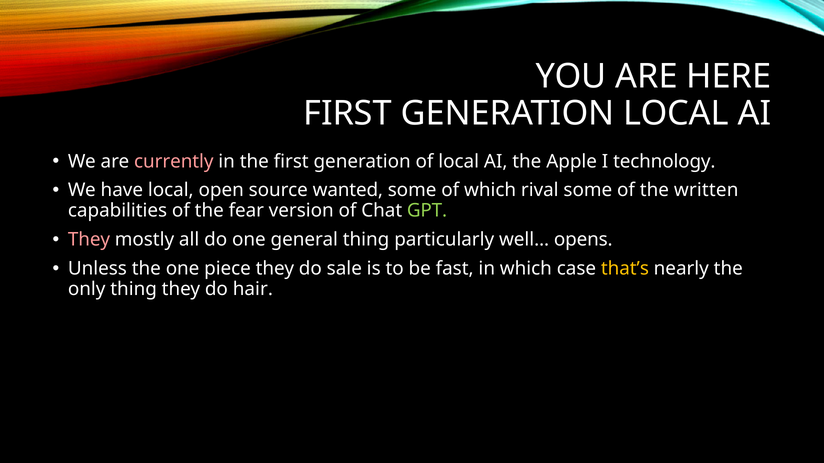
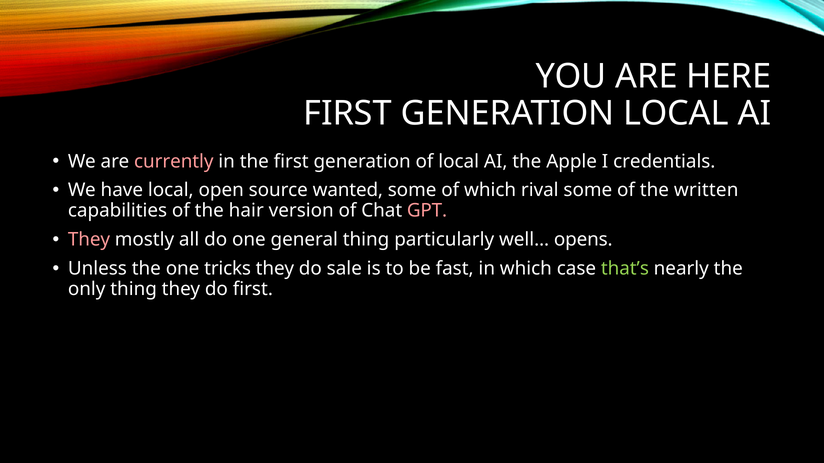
technology: technology -> credentials
fear: fear -> hair
GPT colour: light green -> pink
piece: piece -> tricks
that’s colour: yellow -> light green
do hair: hair -> first
